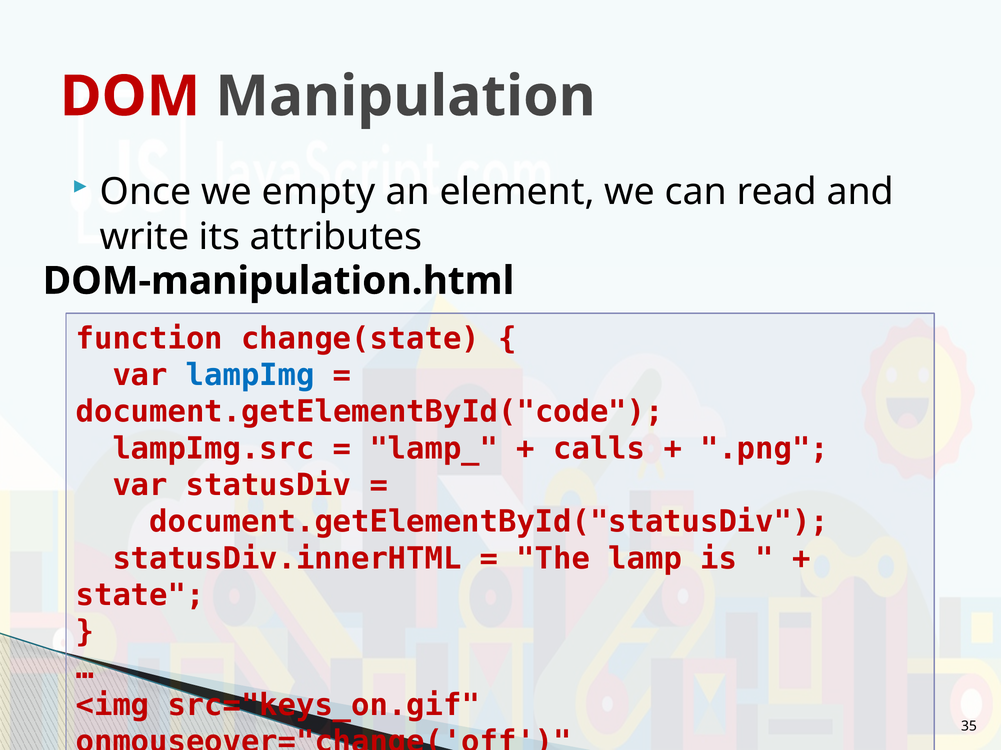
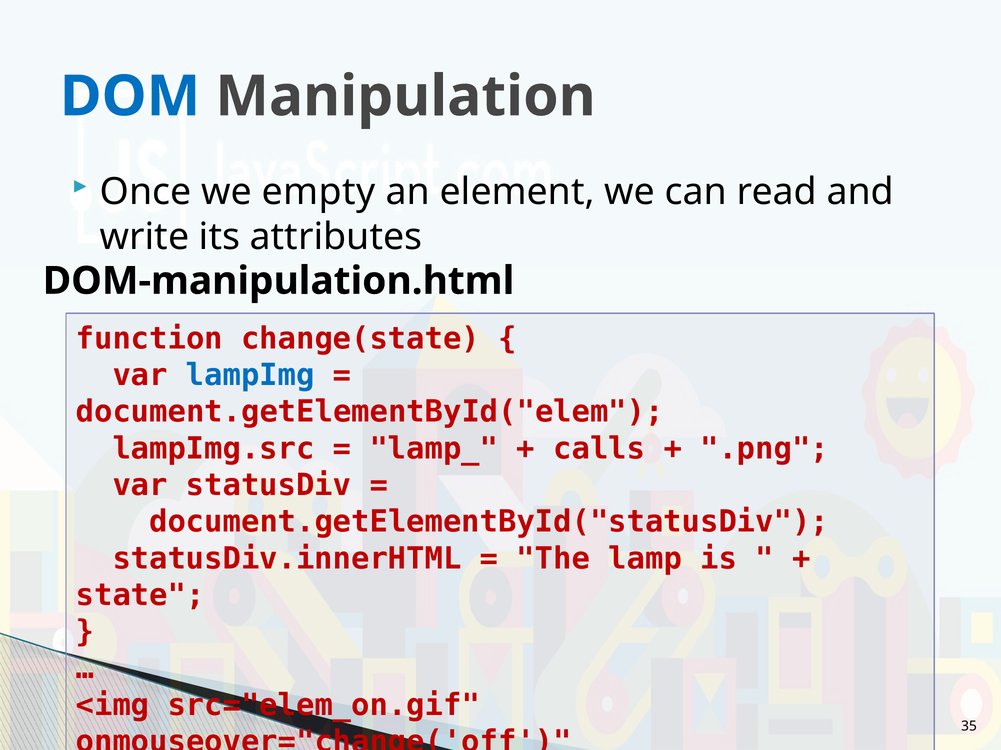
DOM colour: red -> blue
document.getElementById("code: document.getElementById("code -> document.getElementById("elem
src="keys_on.gif: src="keys_on.gif -> src="elem_on.gif
